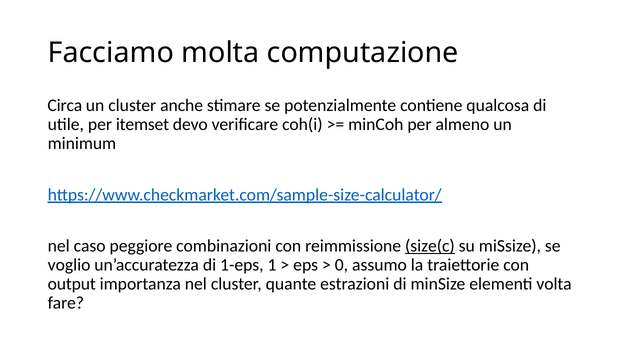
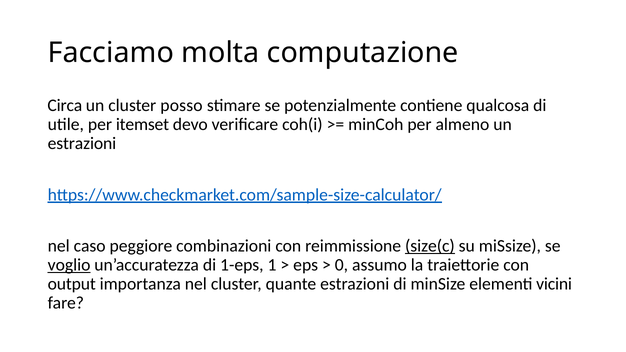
anche: anche -> posso
minimum at (82, 144): minimum -> estrazioni
voglio underline: none -> present
volta: volta -> vicini
